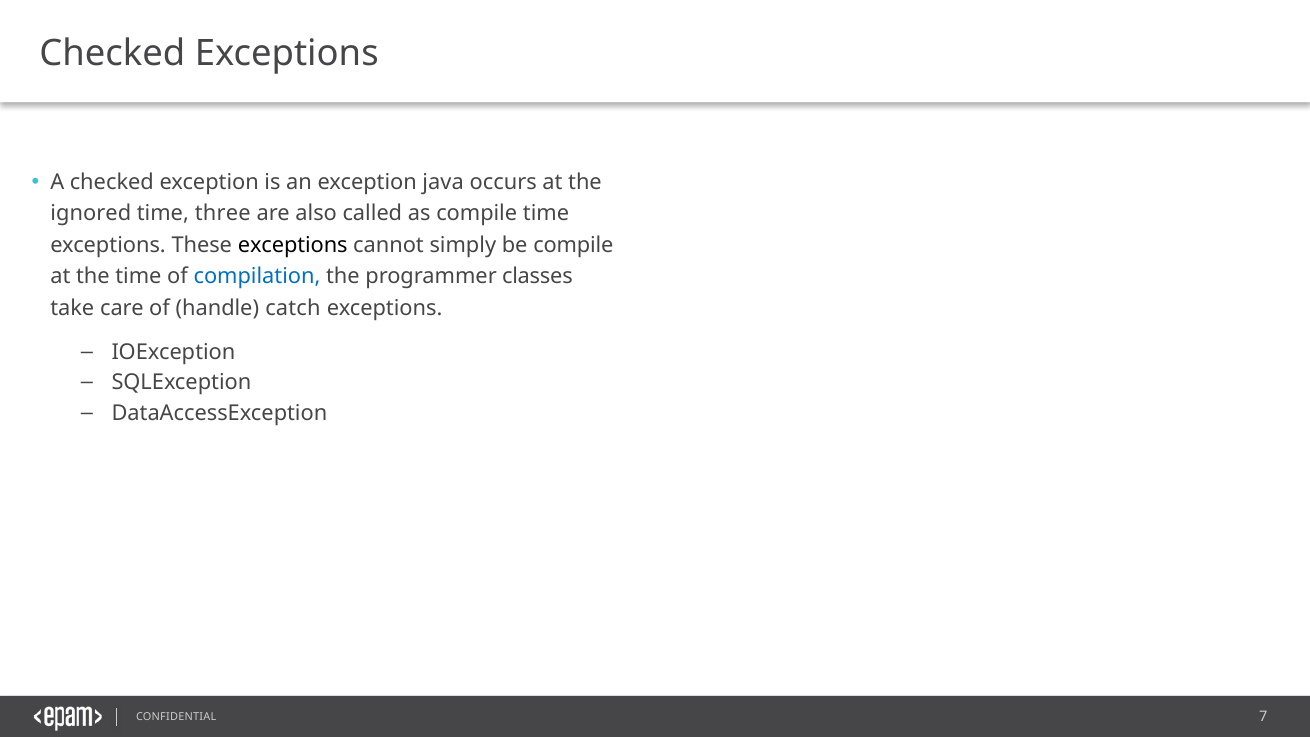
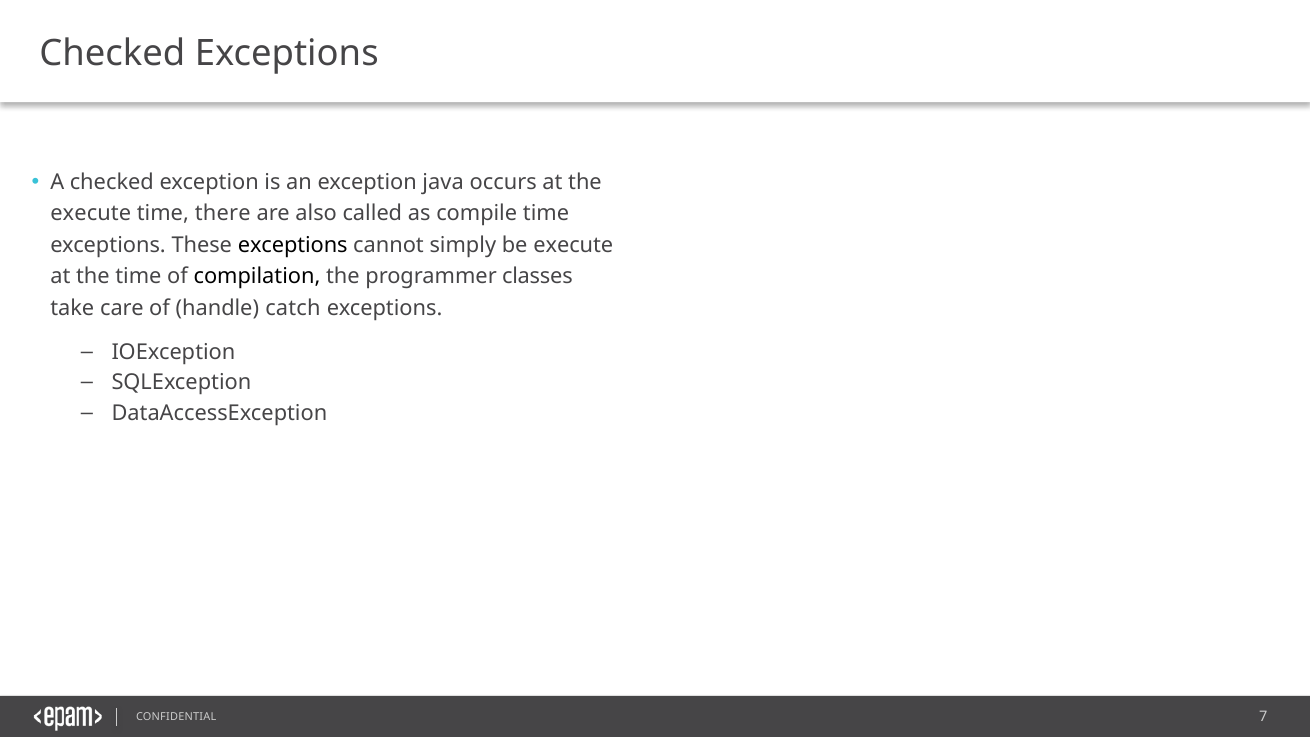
ignored at (91, 214): ignored -> execute
three: three -> there
be compile: compile -> execute
compilation colour: blue -> black
